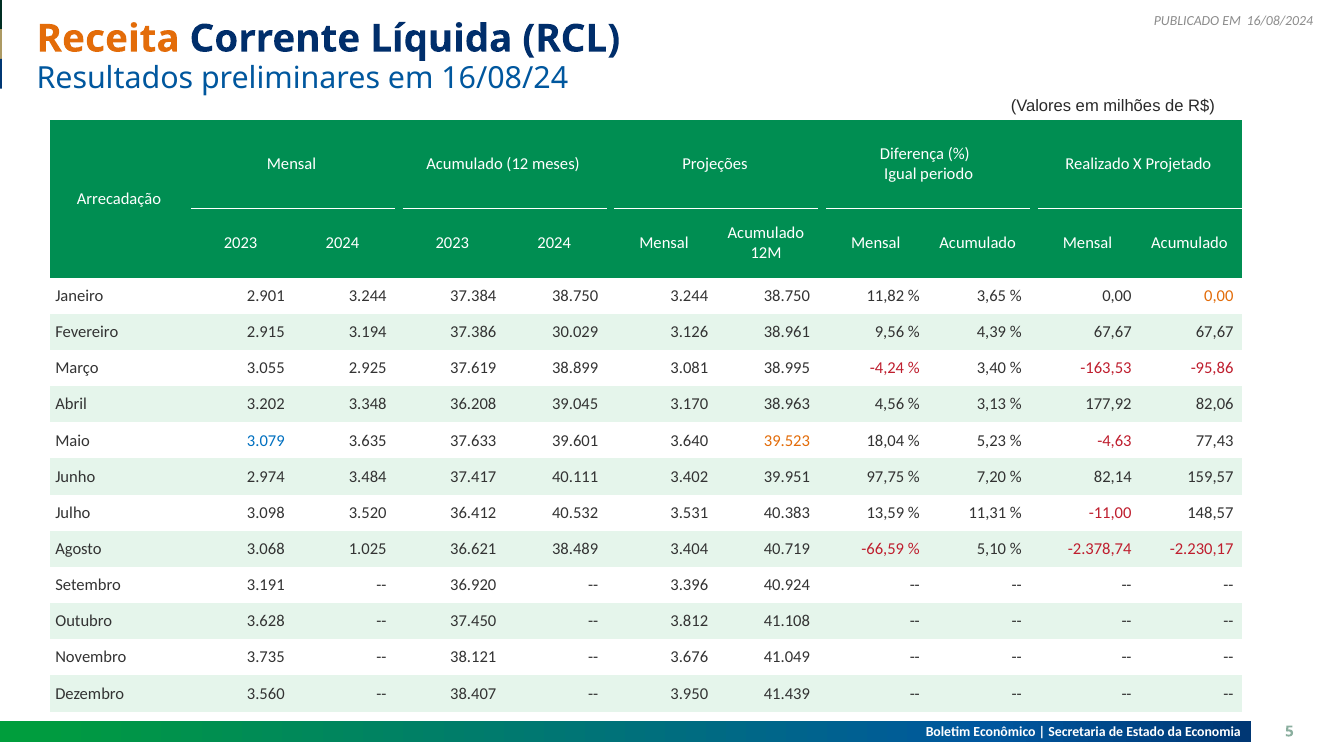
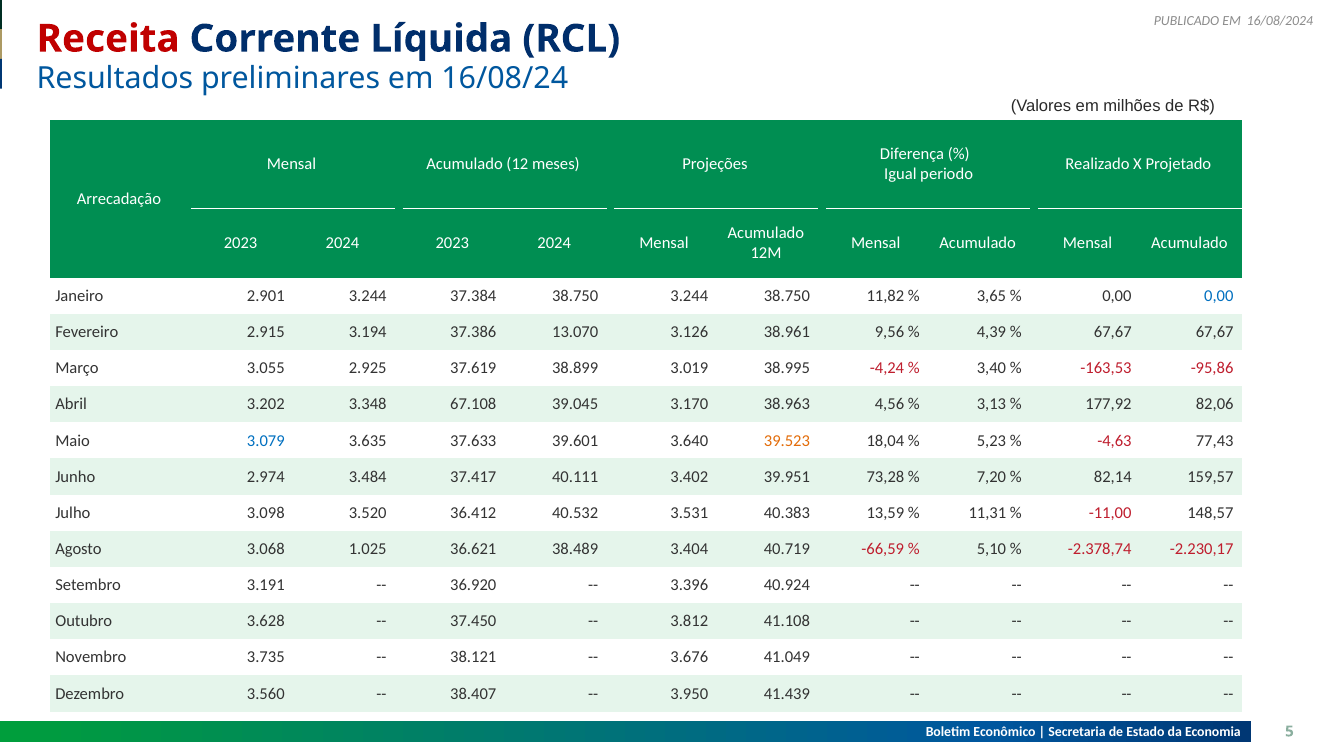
Receita colour: orange -> red
0,00 at (1219, 296) colour: orange -> blue
30.029: 30.029 -> 13.070
3.081: 3.081 -> 3.019
36.208: 36.208 -> 67.108
97,75: 97,75 -> 73,28
